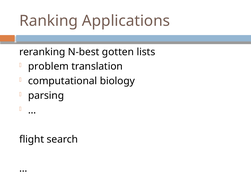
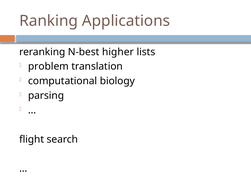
gotten: gotten -> higher
